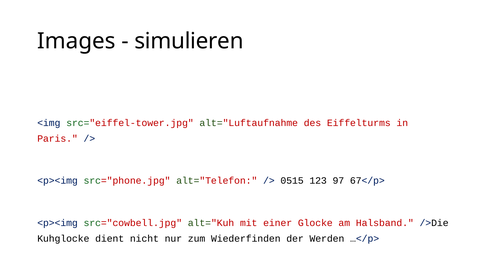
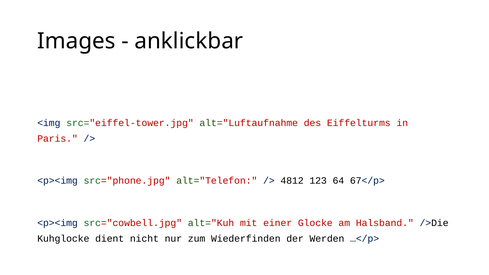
simulieren: simulieren -> anklickbar
0515: 0515 -> 4812
97: 97 -> 64
